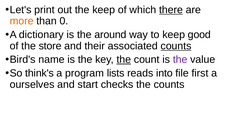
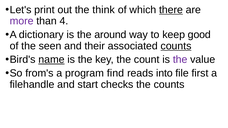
the keep: keep -> think
more colour: orange -> purple
0: 0 -> 4
store: store -> seen
name underline: none -> present
the at (124, 60) underline: present -> none
think's: think's -> from's
lists: lists -> find
ourselves: ourselves -> filehandle
